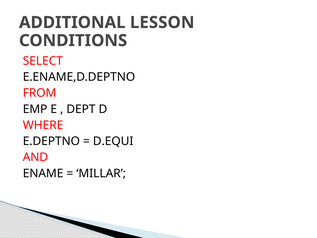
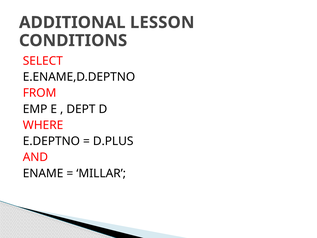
D.EQUI: D.EQUI -> D.PLUS
